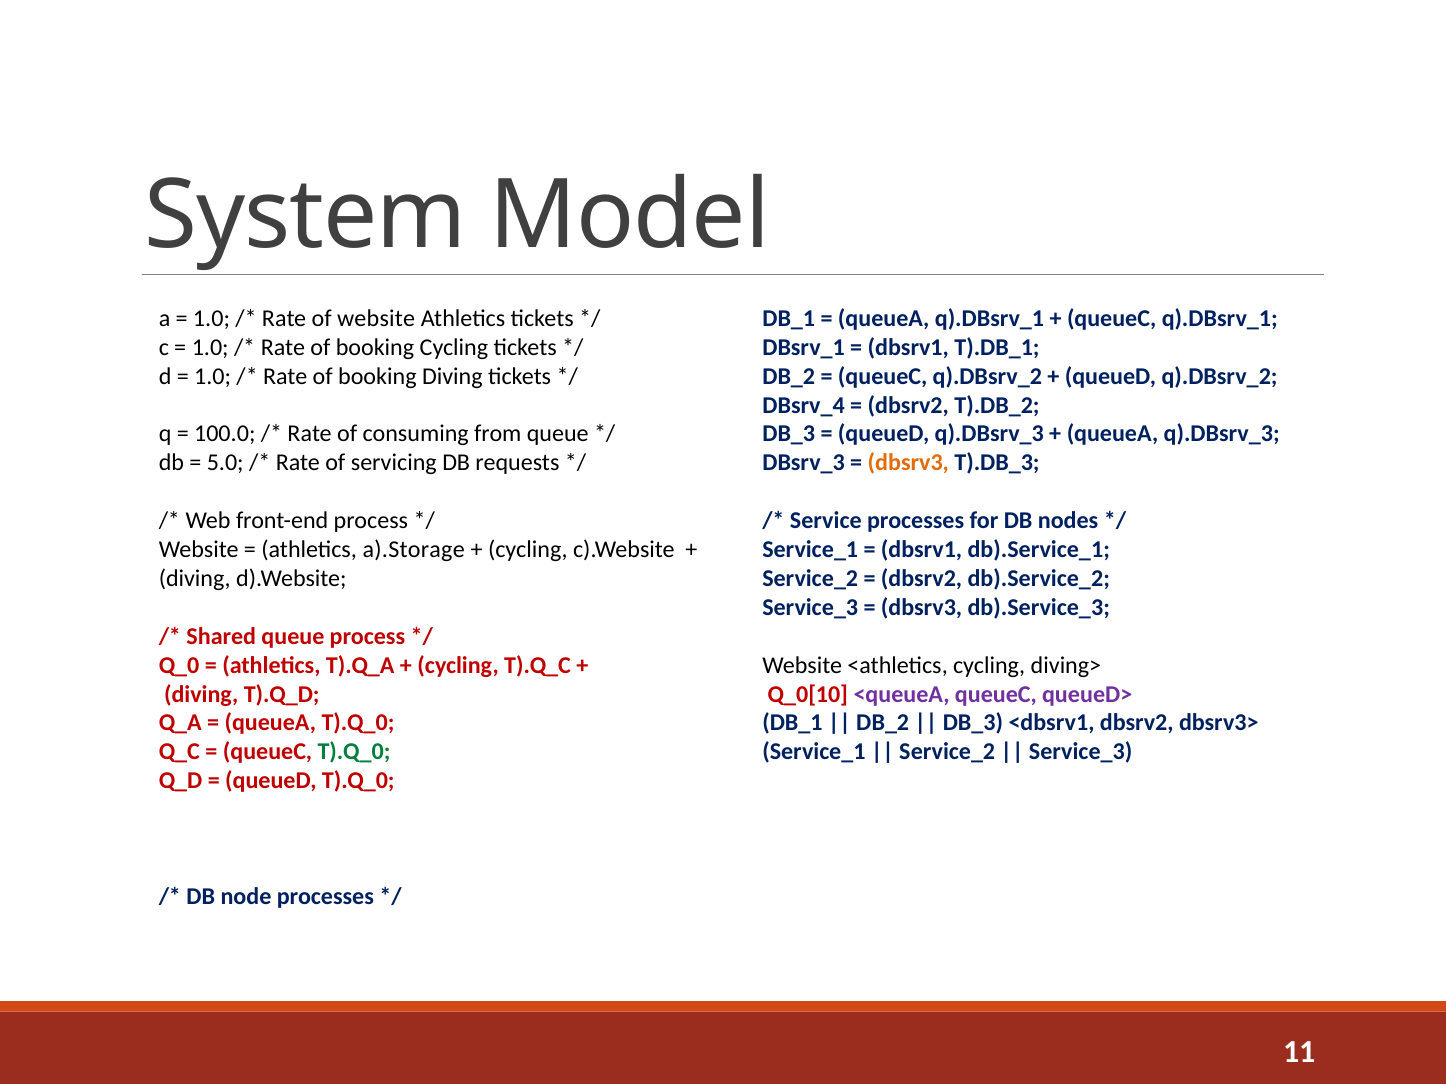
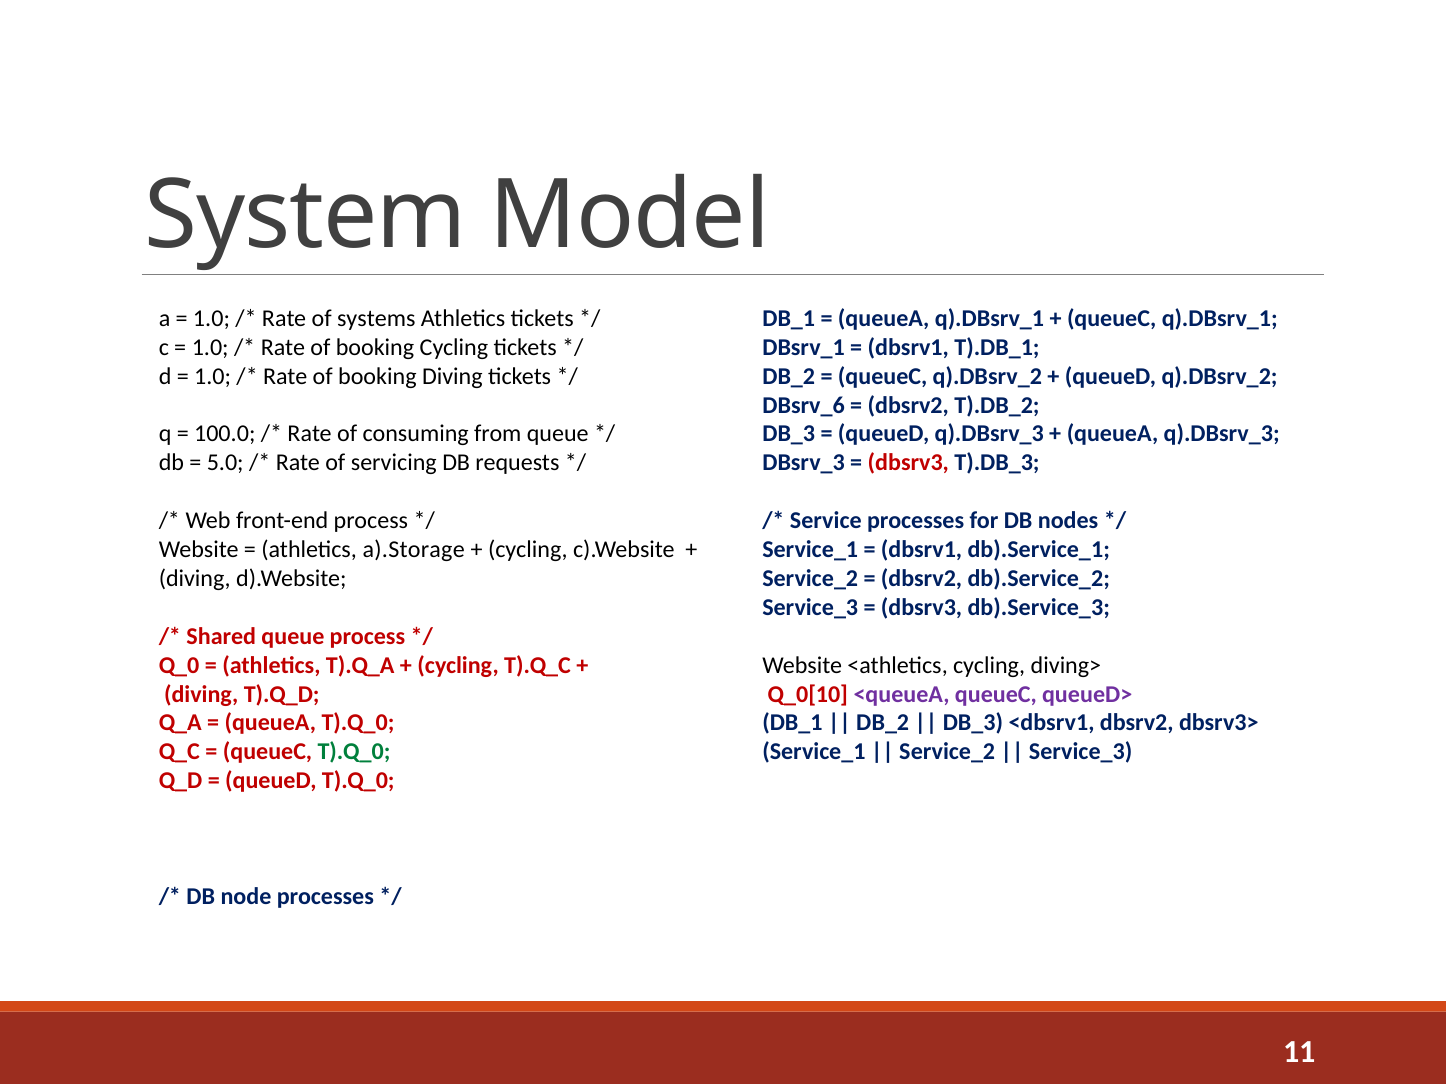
of website: website -> systems
DBsrv_4: DBsrv_4 -> DBsrv_6
dbsrv3 at (908, 463) colour: orange -> red
